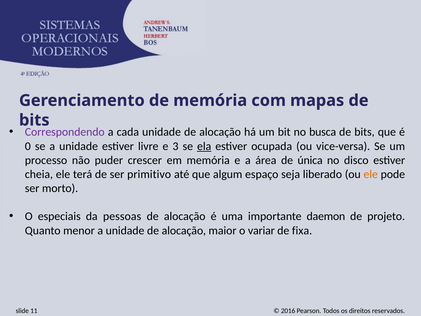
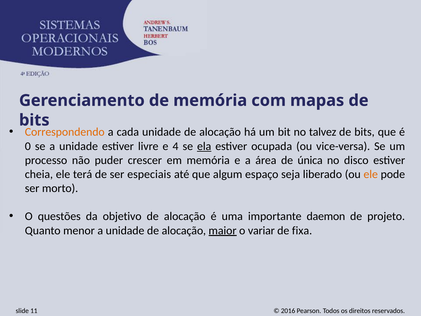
Correspondendo colour: purple -> orange
busca: busca -> talvez
3: 3 -> 4
primitivo: primitivo -> especiais
especiais: especiais -> questões
pessoas: pessoas -> objetivo
maior underline: none -> present
